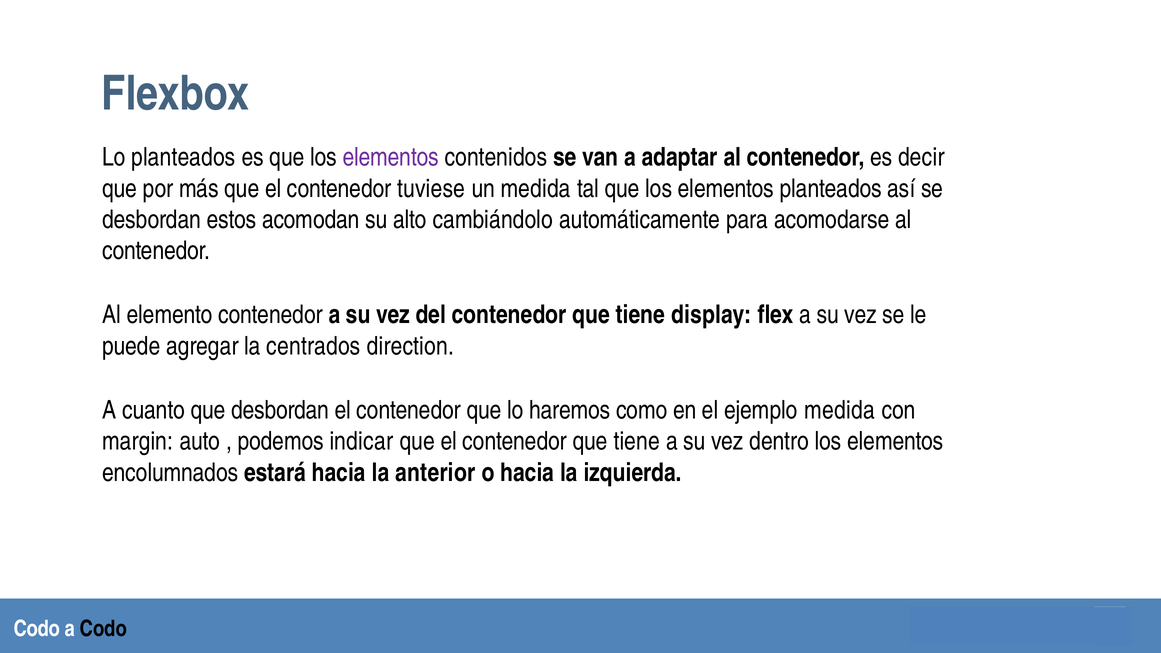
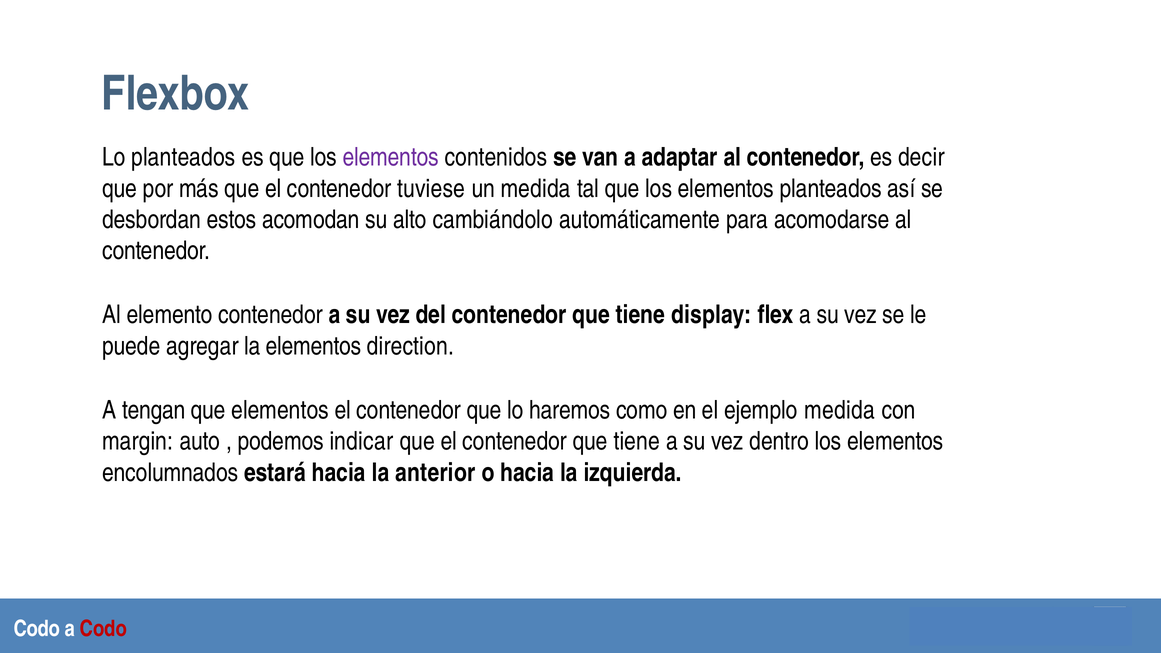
la centrados: centrados -> elementos
cuanto: cuanto -> tengan
que desbordan: desbordan -> elementos
Codo at (103, 629) colour: black -> red
